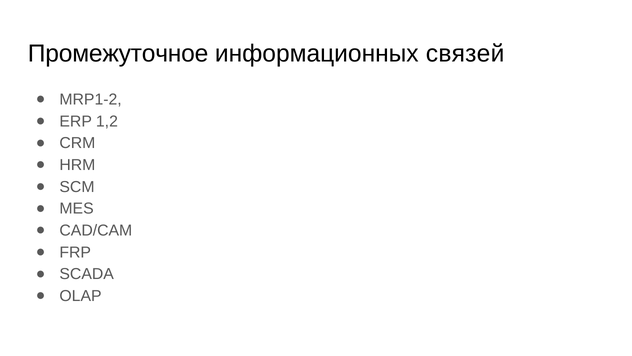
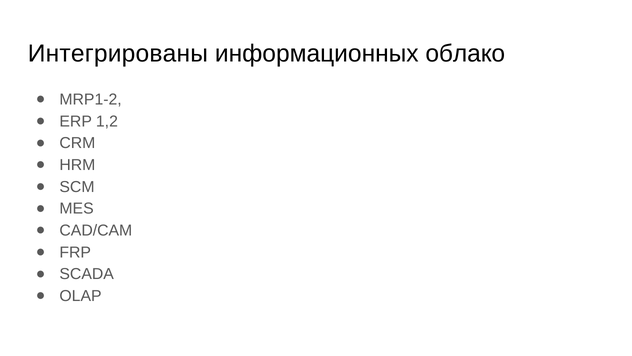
Промежуточное: Промежуточное -> Интегрированы
связей: связей -> облако
